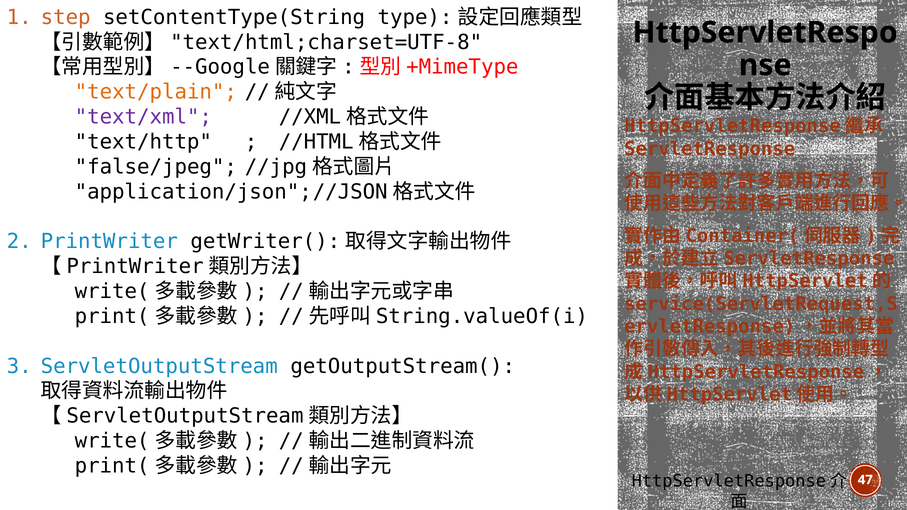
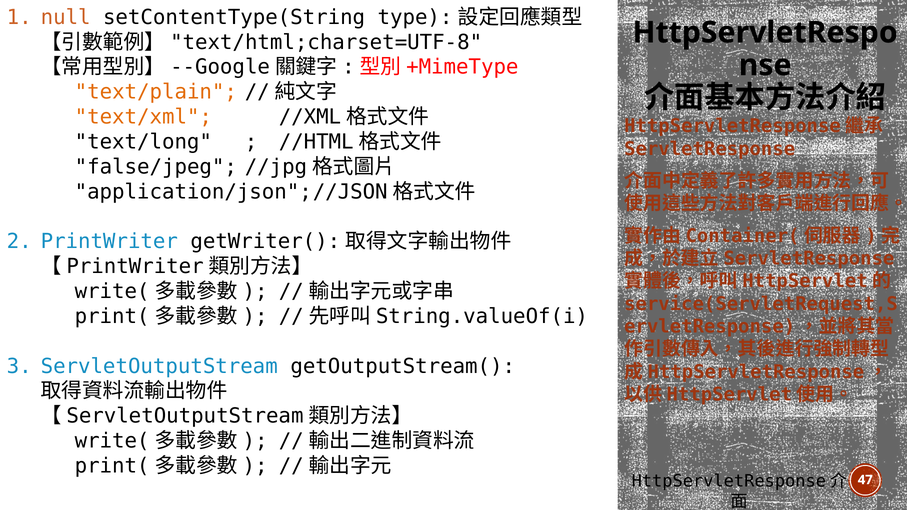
step: step -> null
text/xml colour: purple -> orange
text/http: text/http -> text/long
